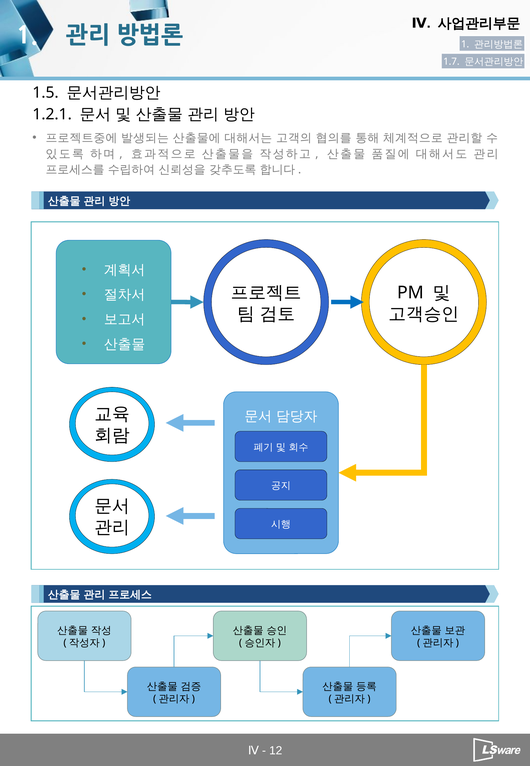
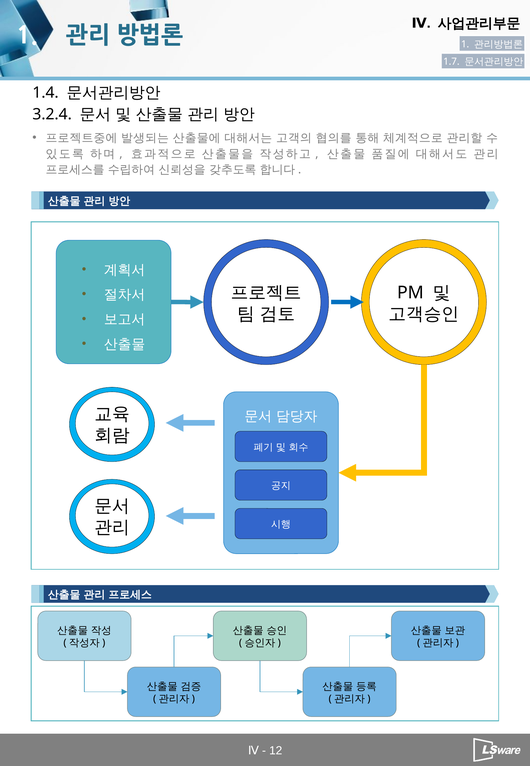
1.5: 1.5 -> 1.4
1.2.1: 1.2.1 -> 3.2.4
